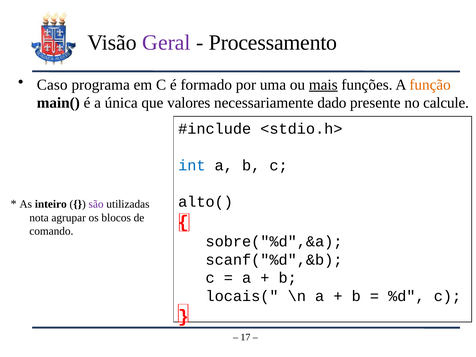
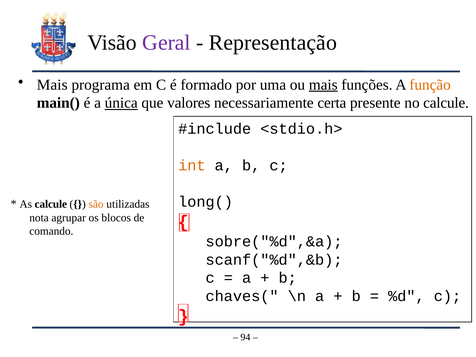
Processamento: Processamento -> Representação
Caso at (52, 85): Caso -> Mais
única underline: none -> present
dado: dado -> certa
int colour: blue -> orange
alto(: alto( -> long(
As inteiro: inteiro -> calcule
são colour: purple -> orange
locais(: locais( -> chaves(
17: 17 -> 94
